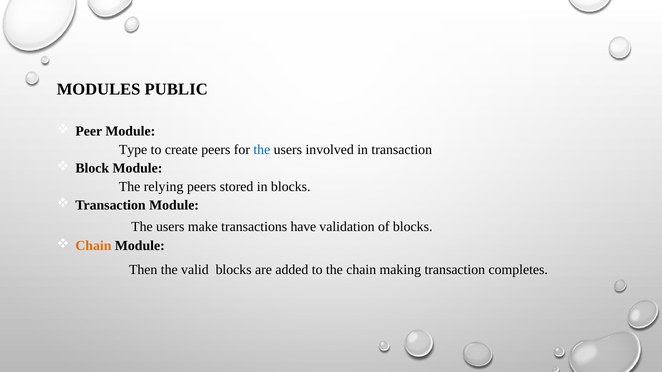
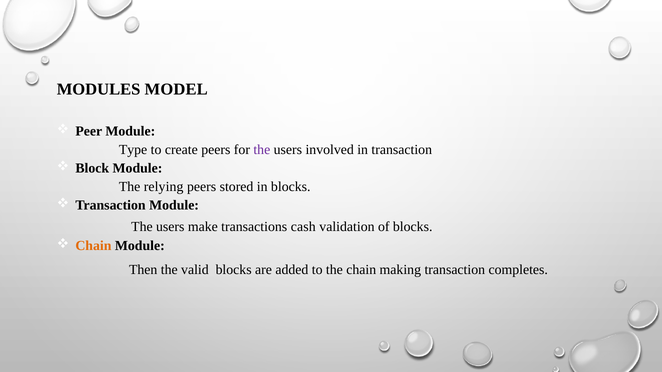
PUBLIC: PUBLIC -> MODEL
the at (262, 150) colour: blue -> purple
have: have -> cash
